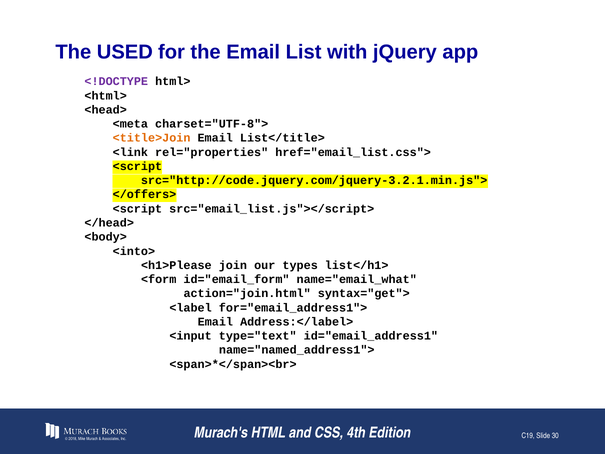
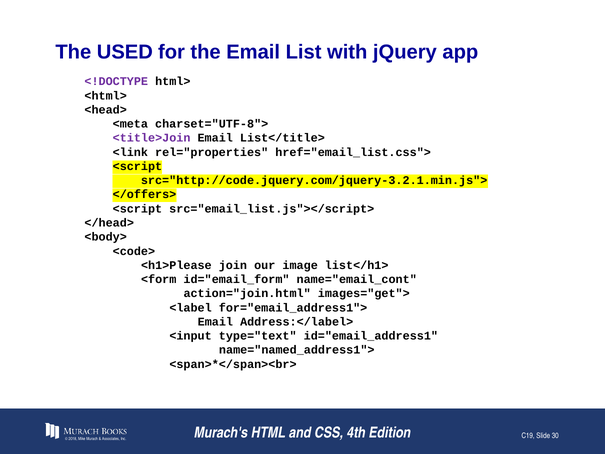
<title>Join colour: orange -> purple
<into>: <into> -> <code>
types: types -> image
name="email_what: name="email_what -> name="email_cont
syntax="get">: syntax="get"> -> images="get">
